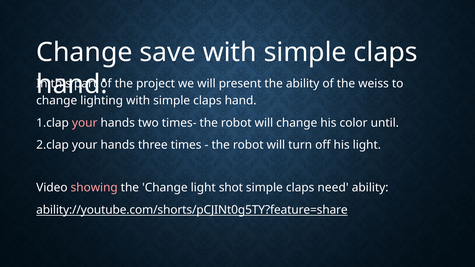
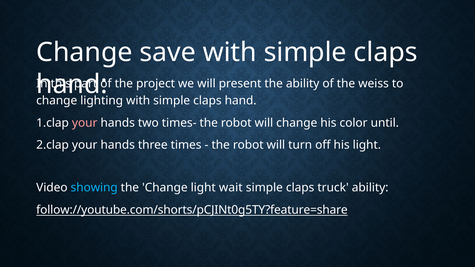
showing colour: pink -> light blue
shot: shot -> wait
need: need -> truck
ability://youtube.com/shorts/pCJINt0g5TY?feature=share: ability://youtube.com/shorts/pCJINt0g5TY?feature=share -> follow://youtube.com/shorts/pCJINt0g5TY?feature=share
